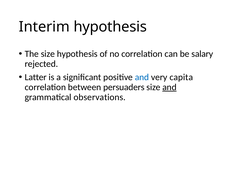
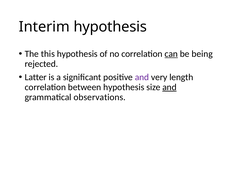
The size: size -> this
can underline: none -> present
salary: salary -> being
and at (142, 77) colour: blue -> purple
capita: capita -> length
between persuaders: persuaders -> hypothesis
